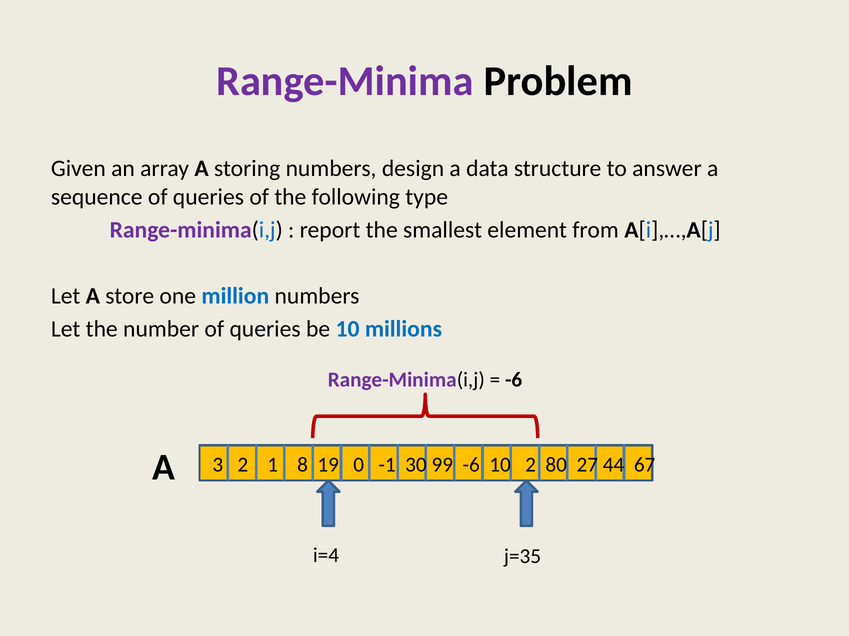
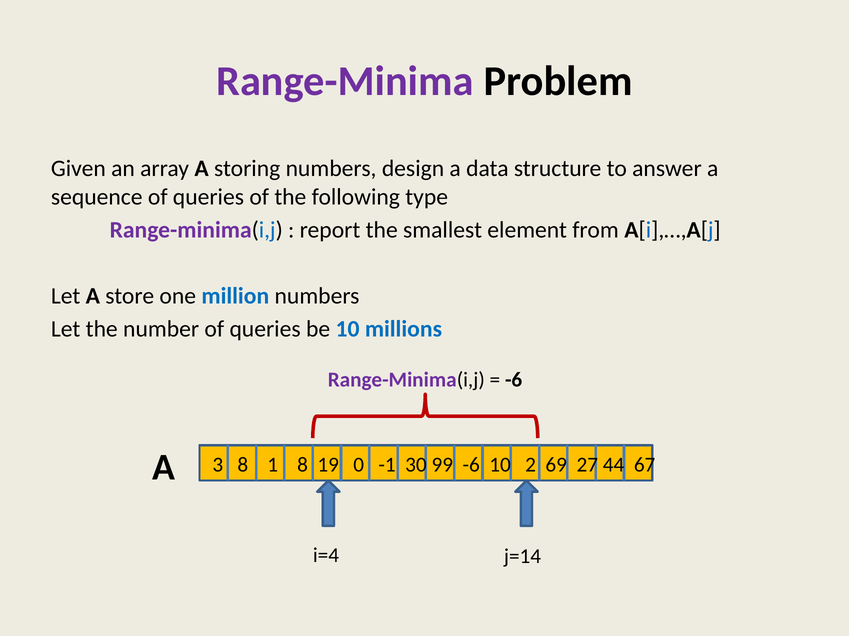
3 2: 2 -> 8
80: 80 -> 69
j=35: j=35 -> j=14
